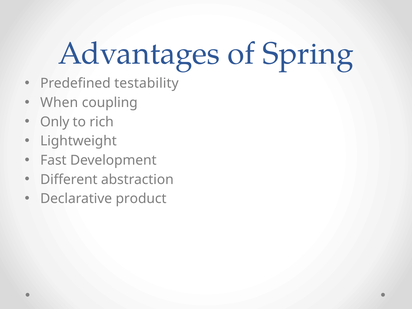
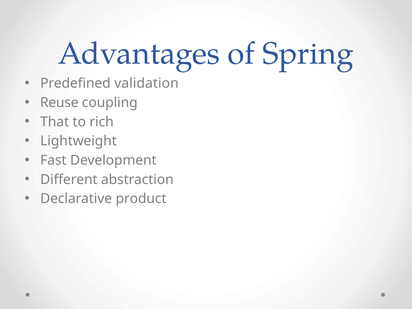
testability: testability -> validation
When: When -> Reuse
Only: Only -> That
